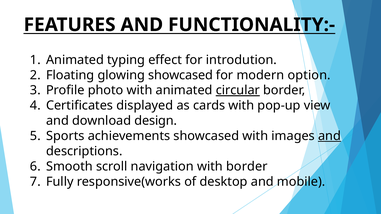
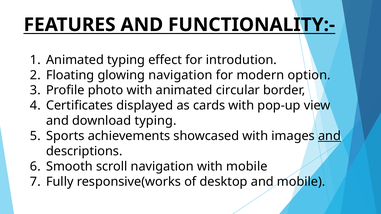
glowing showcased: showcased -> navigation
circular underline: present -> none
download design: design -> typing
with border: border -> mobile
